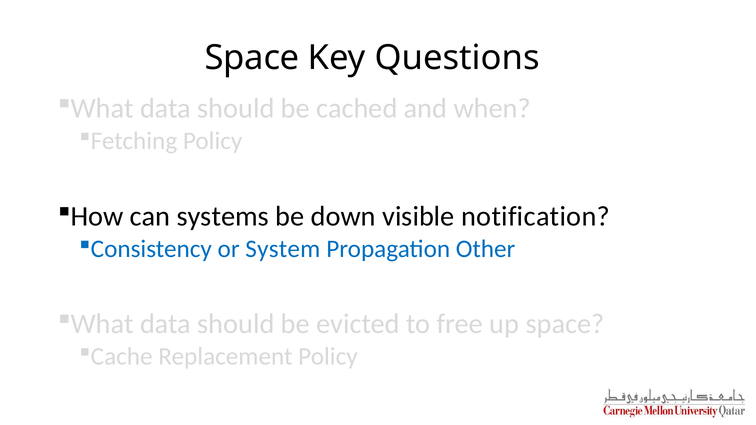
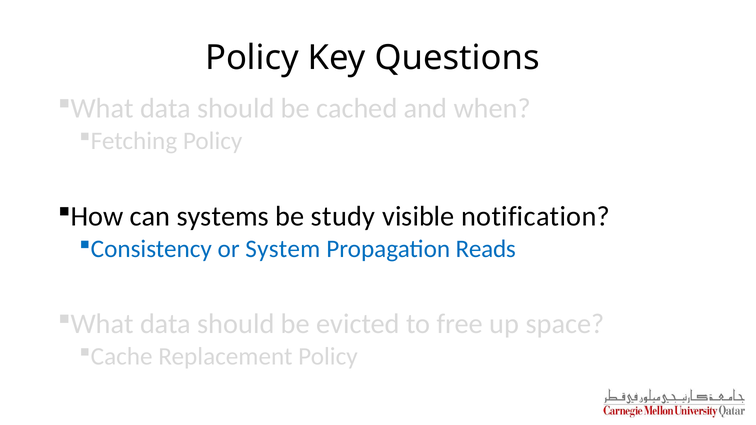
Space at (252, 58): Space -> Policy
down: down -> study
Other: Other -> Reads
